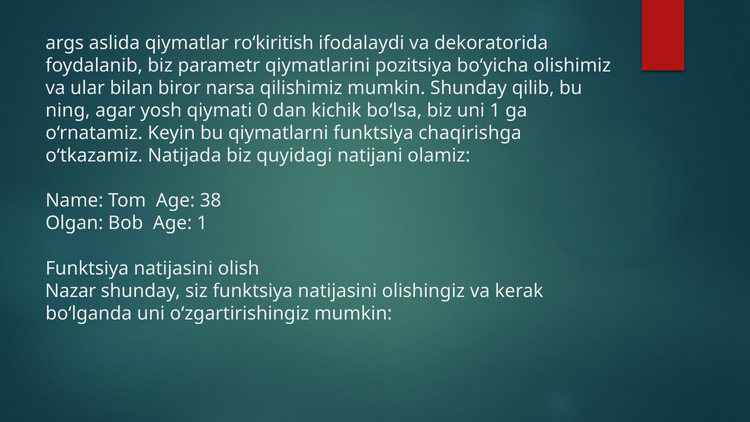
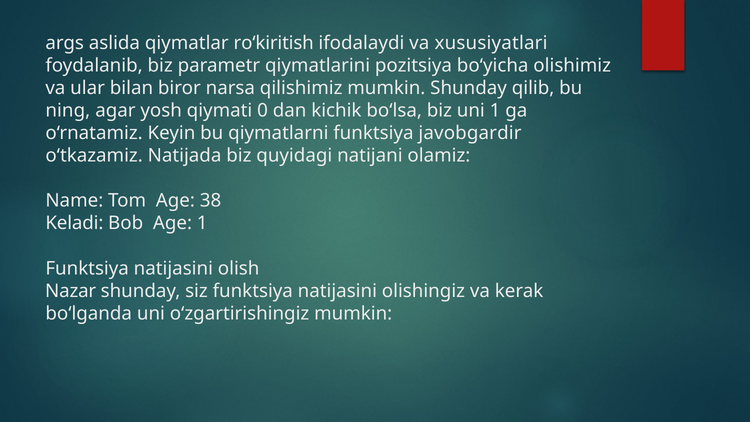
dekoratorida: dekoratorida -> xususiyatlari
chaqirishga: chaqirishga -> javobgardir
Olgan: Olgan -> Keladi
